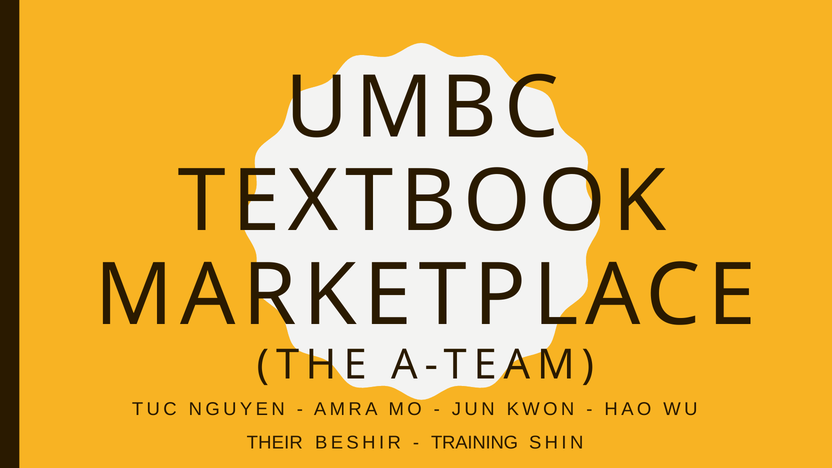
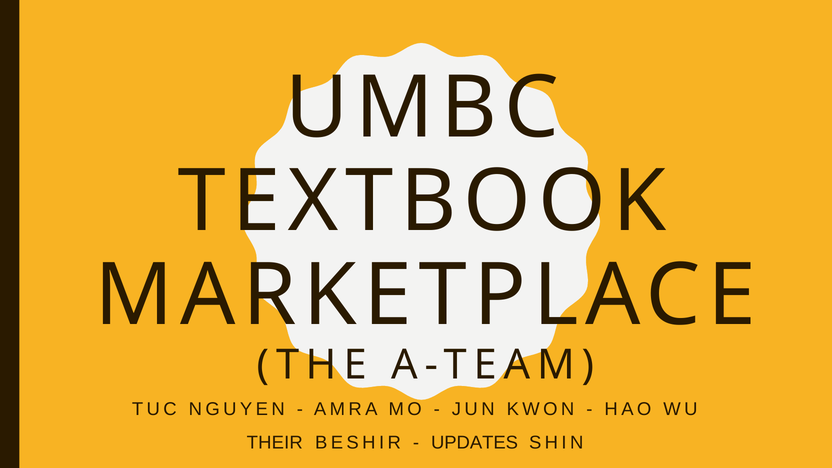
TRAINING: TRAINING -> UPDATES
